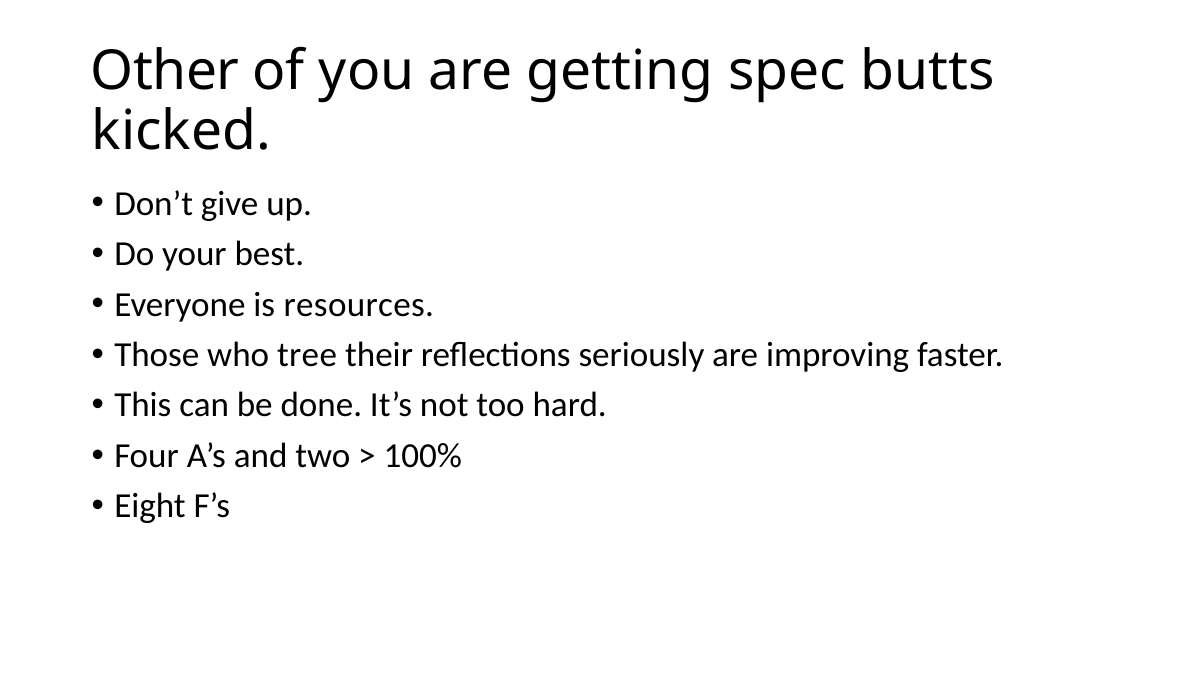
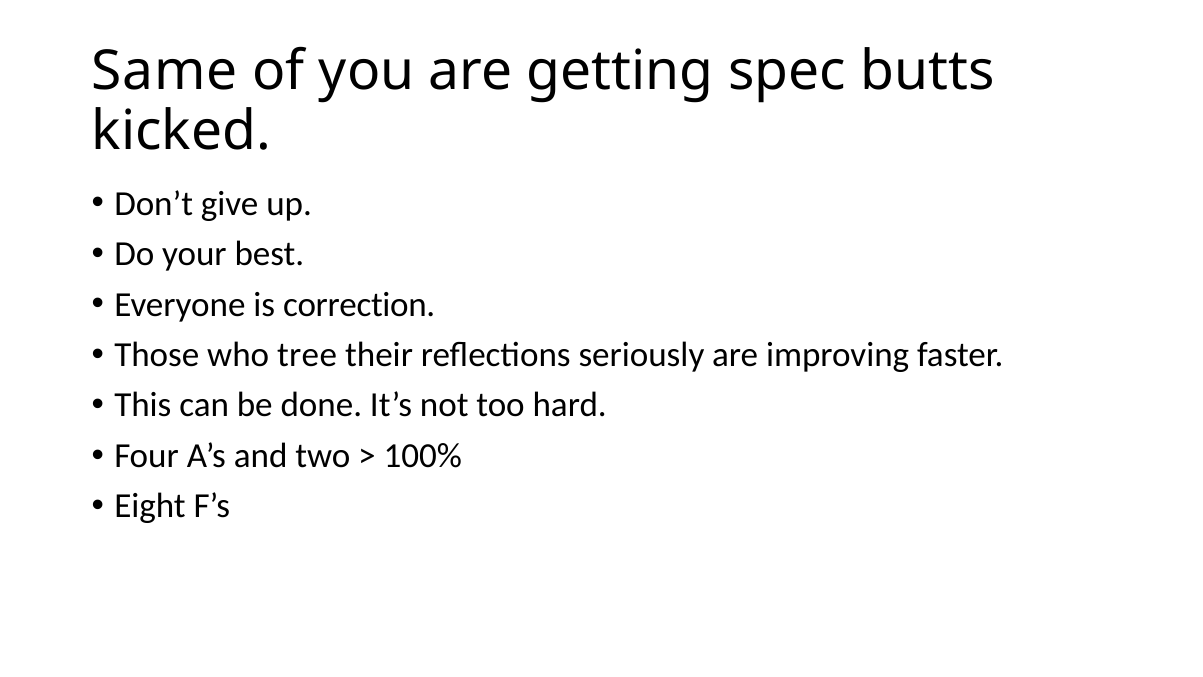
Other: Other -> Same
resources: resources -> correction
